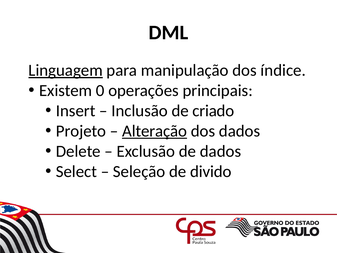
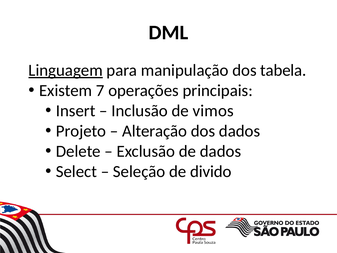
índice: índice -> tabela
0: 0 -> 7
criado: criado -> vimos
Alteração underline: present -> none
